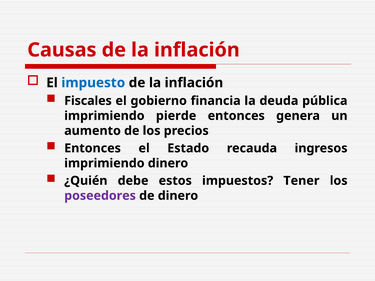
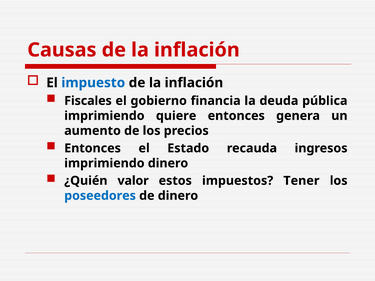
pierde: pierde -> quiere
debe: debe -> valor
poseedores colour: purple -> blue
